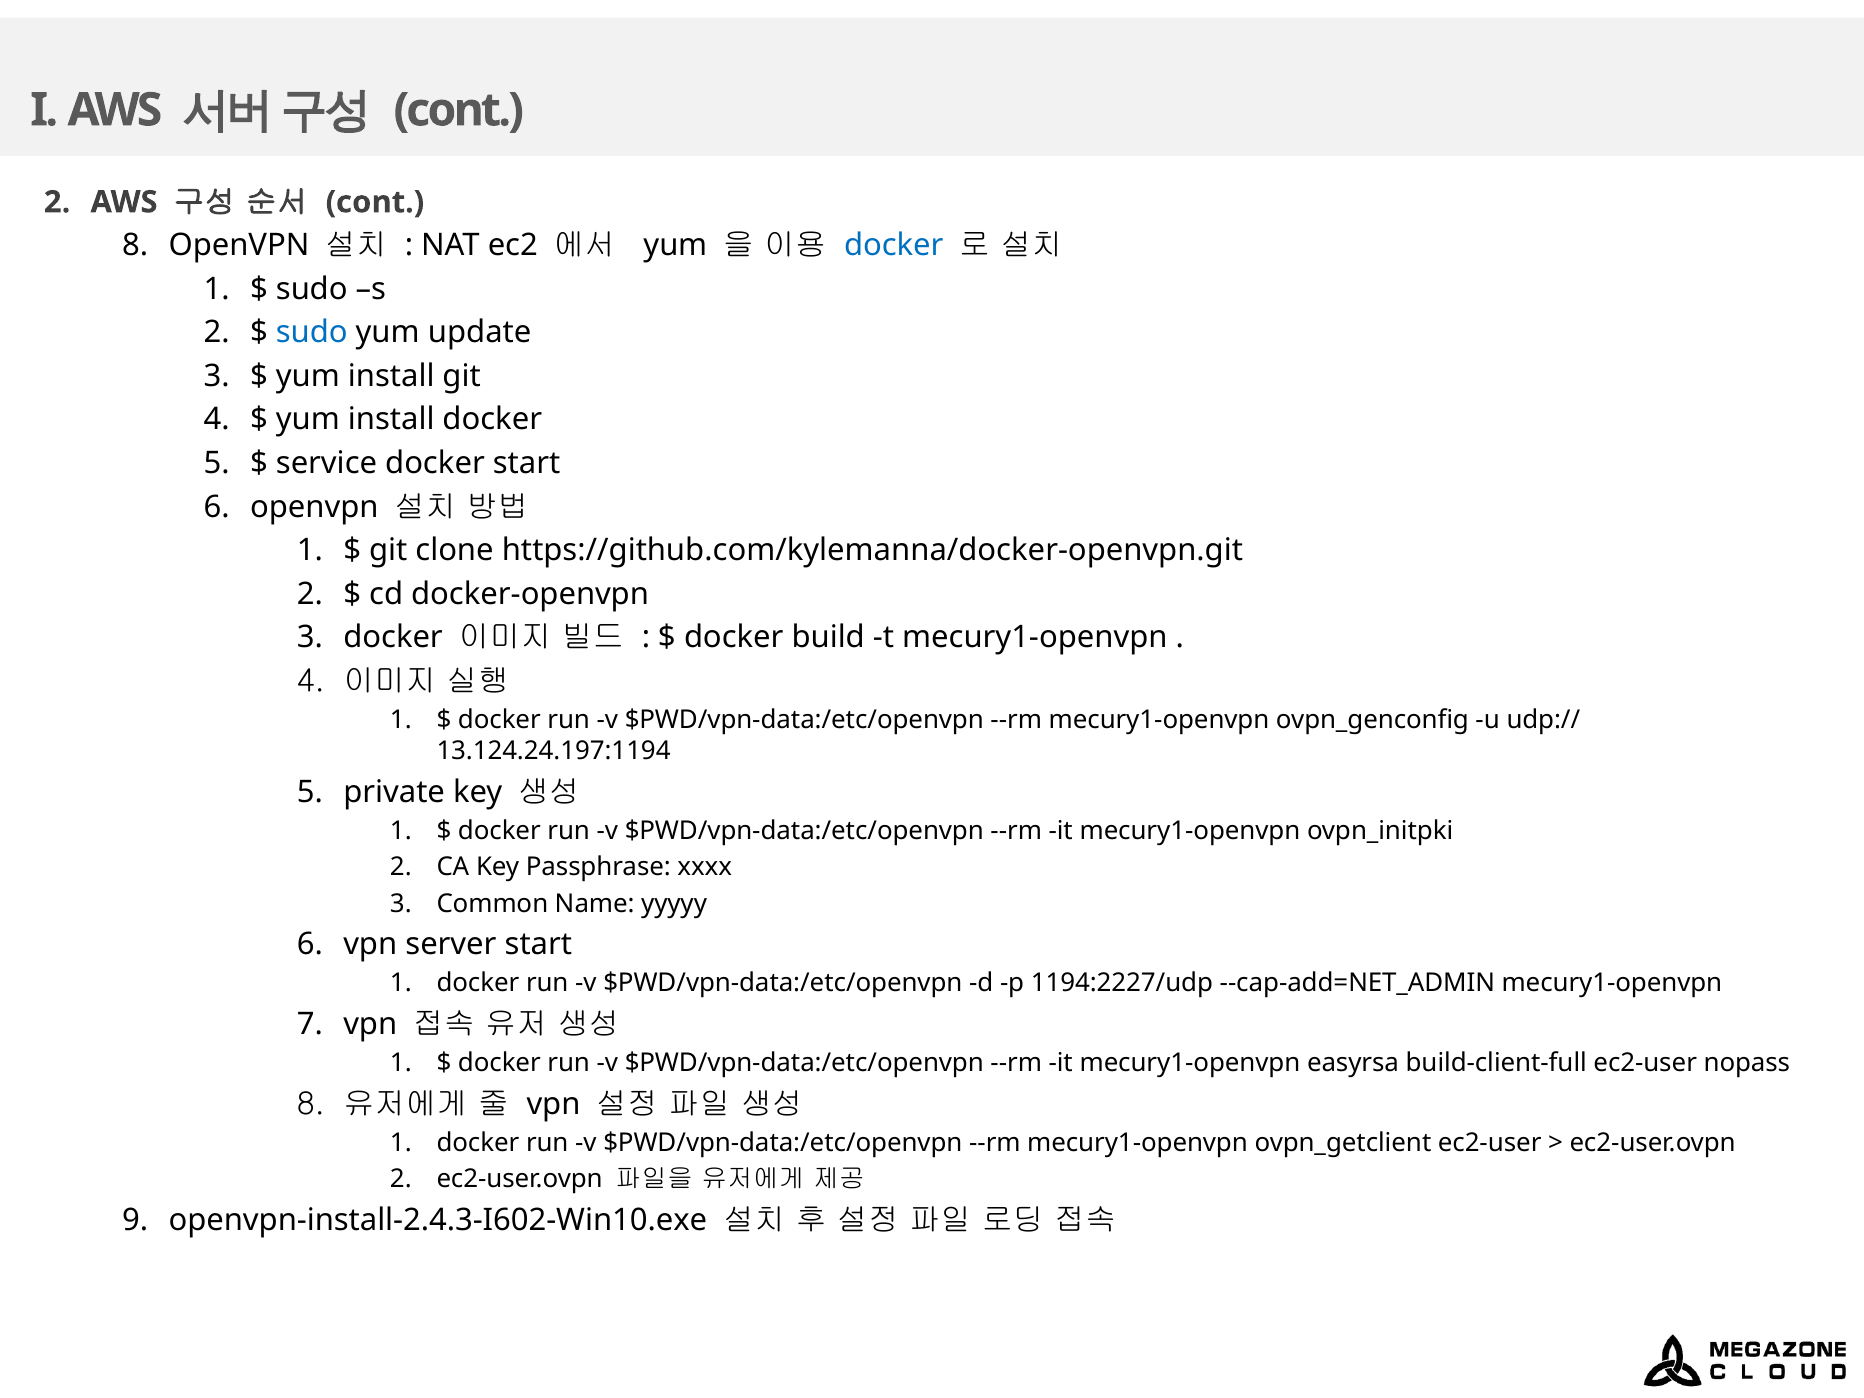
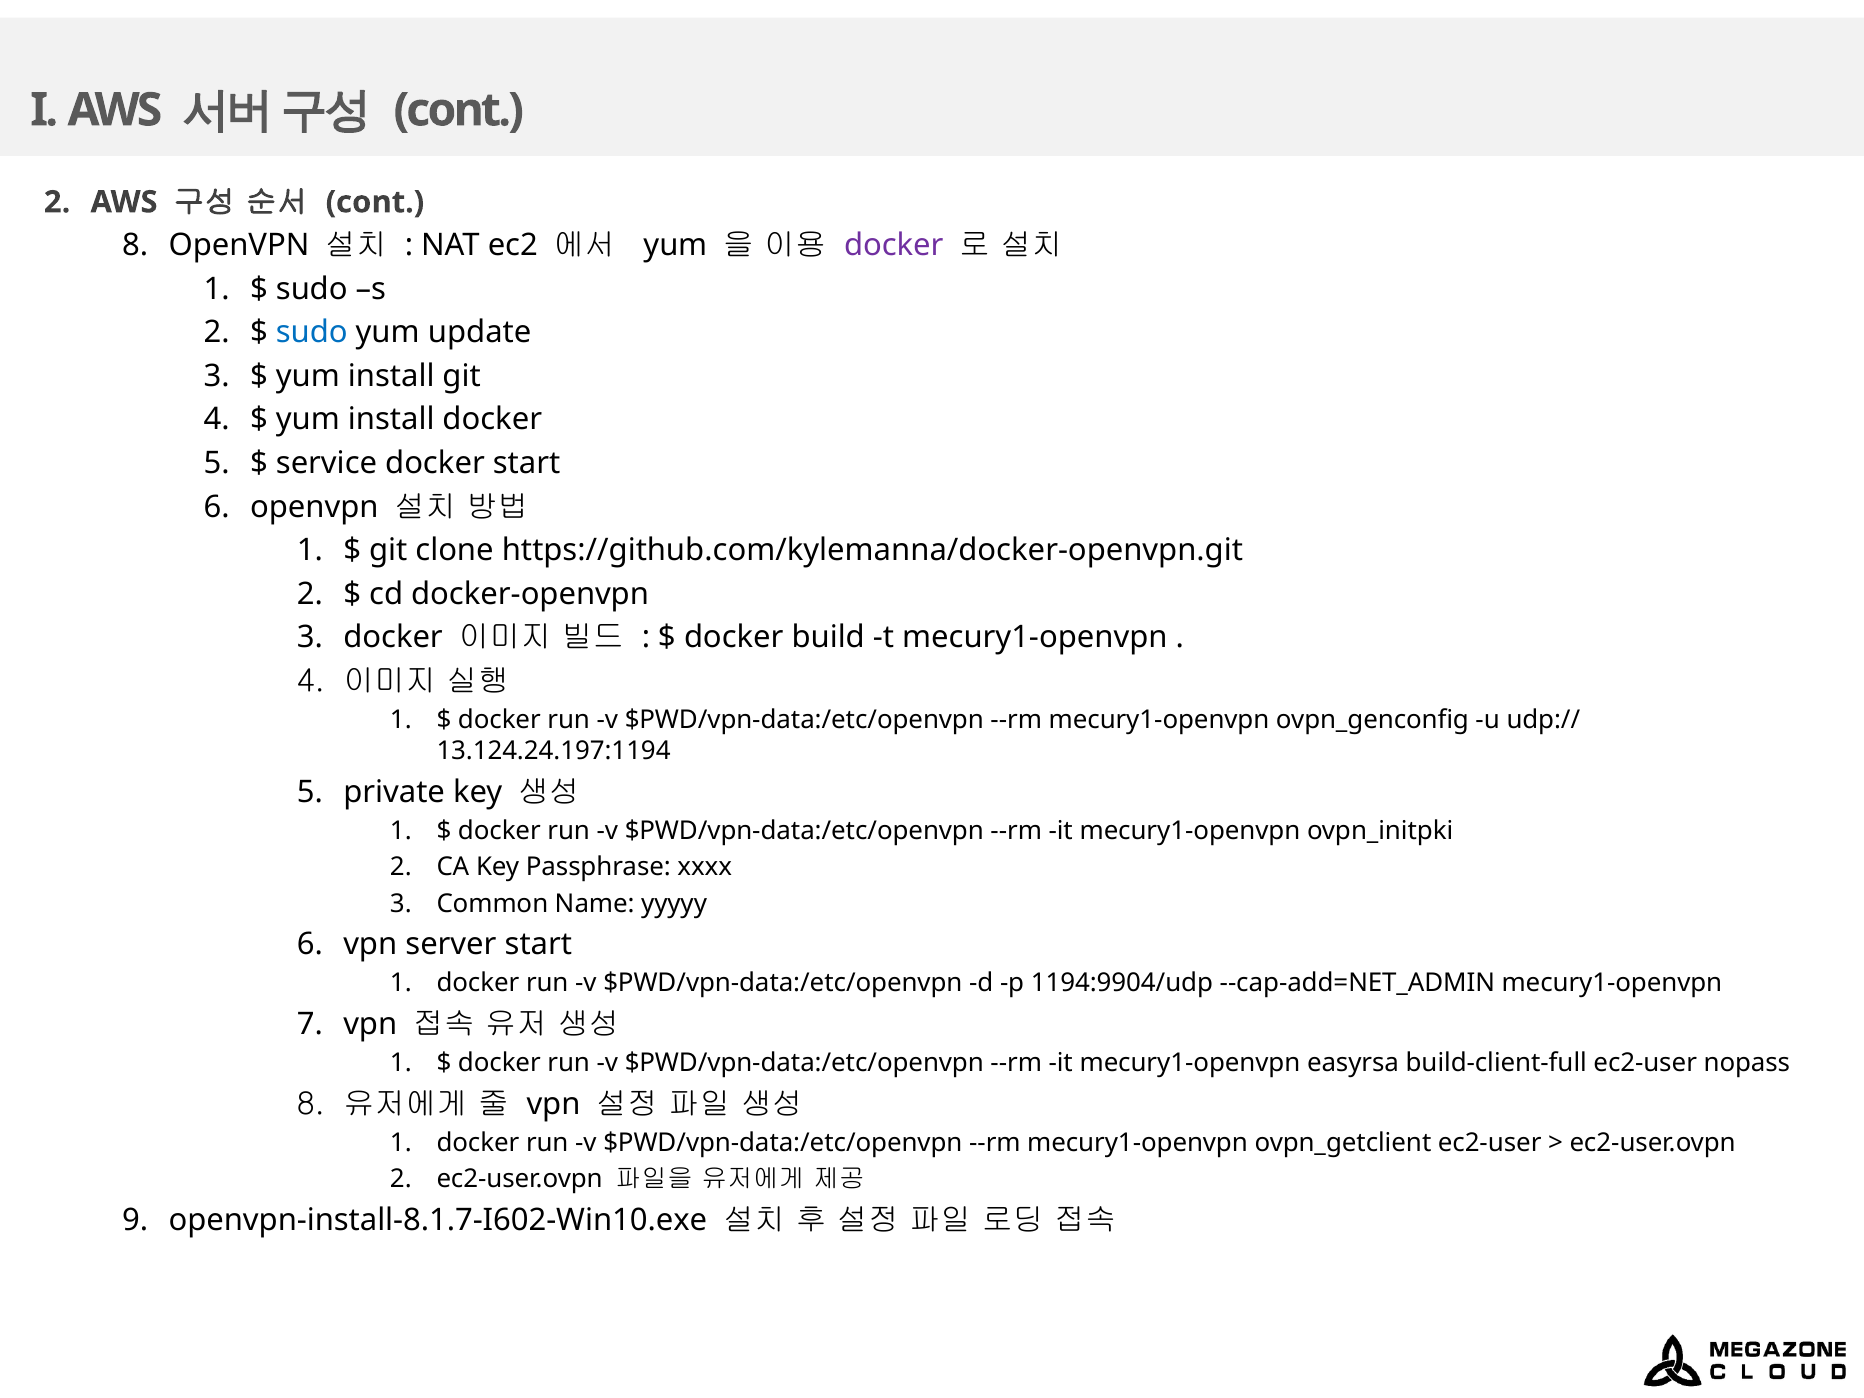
docker at (894, 246) colour: blue -> purple
1194:2227/udp: 1194:2227/udp -> 1194:9904/udp
openvpn-install-2.4.3-I602-Win10.exe: openvpn-install-2.4.3-I602-Win10.exe -> openvpn-install-8.1.7-I602-Win10.exe
